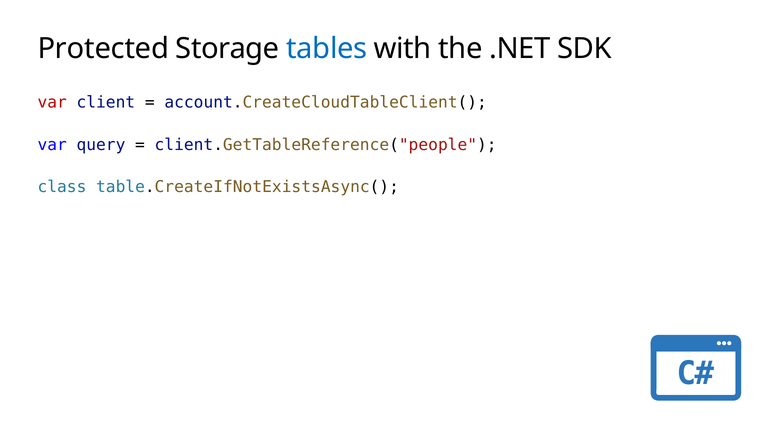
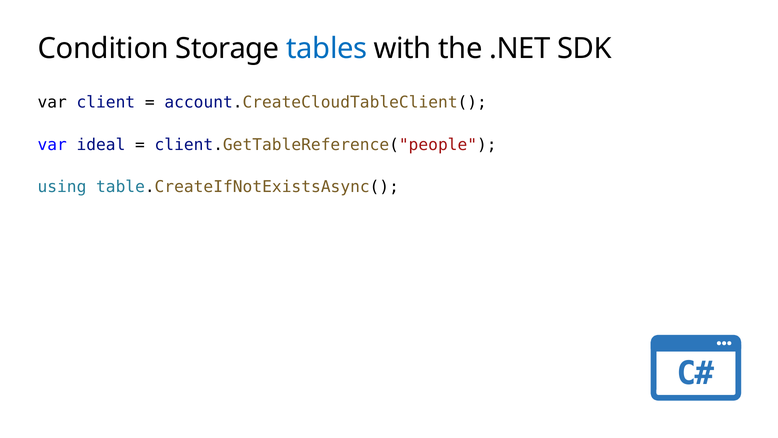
Protected: Protected -> Condition
var at (52, 103) colour: red -> black
query: query -> ideal
class: class -> using
